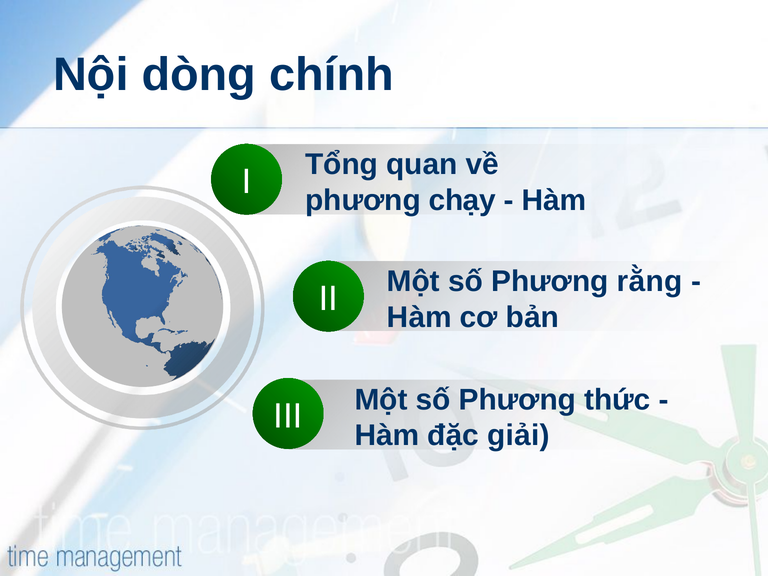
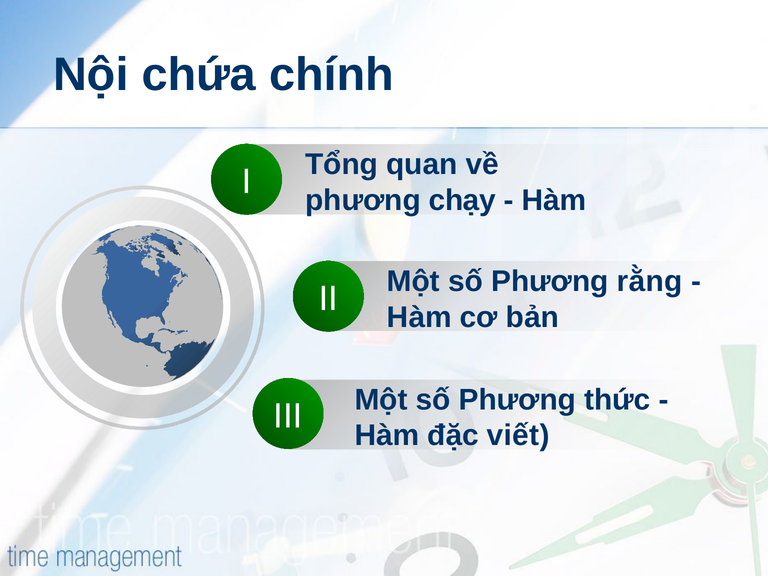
dòng: dòng -> chứa
giải: giải -> viết
